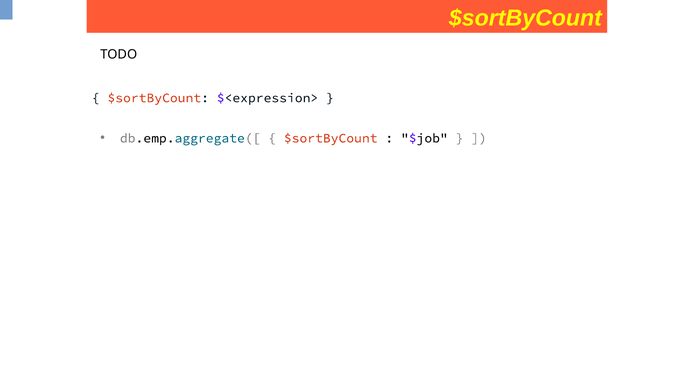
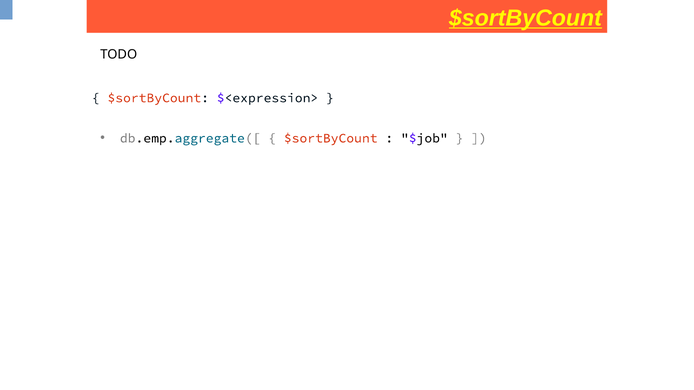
$sortByCount at (525, 18) underline: none -> present
